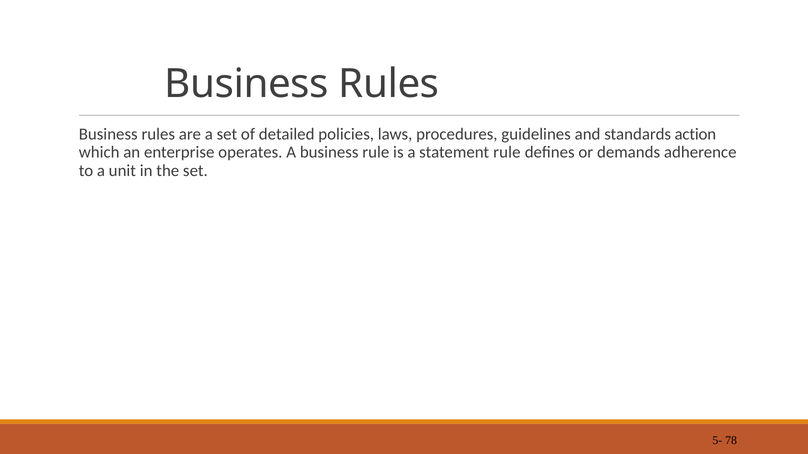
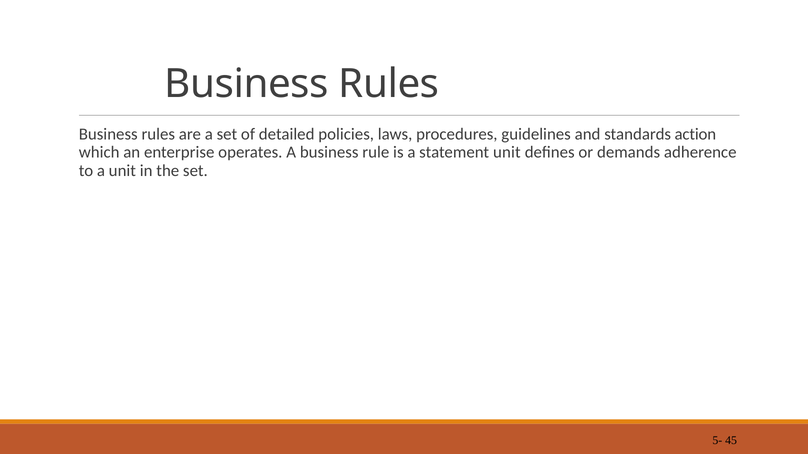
statement rule: rule -> unit
78: 78 -> 45
